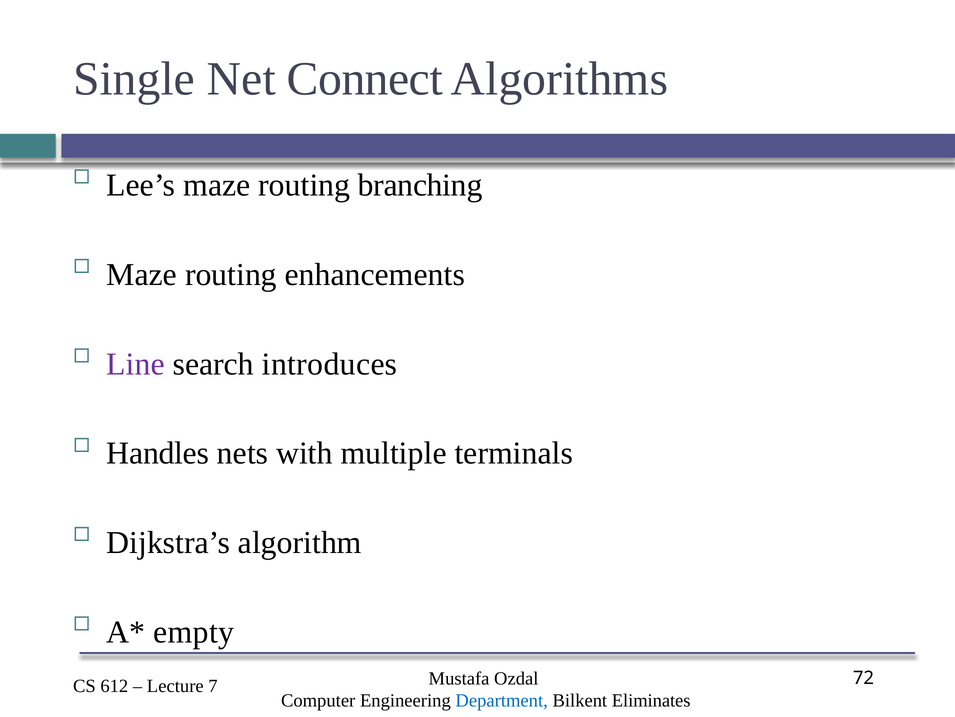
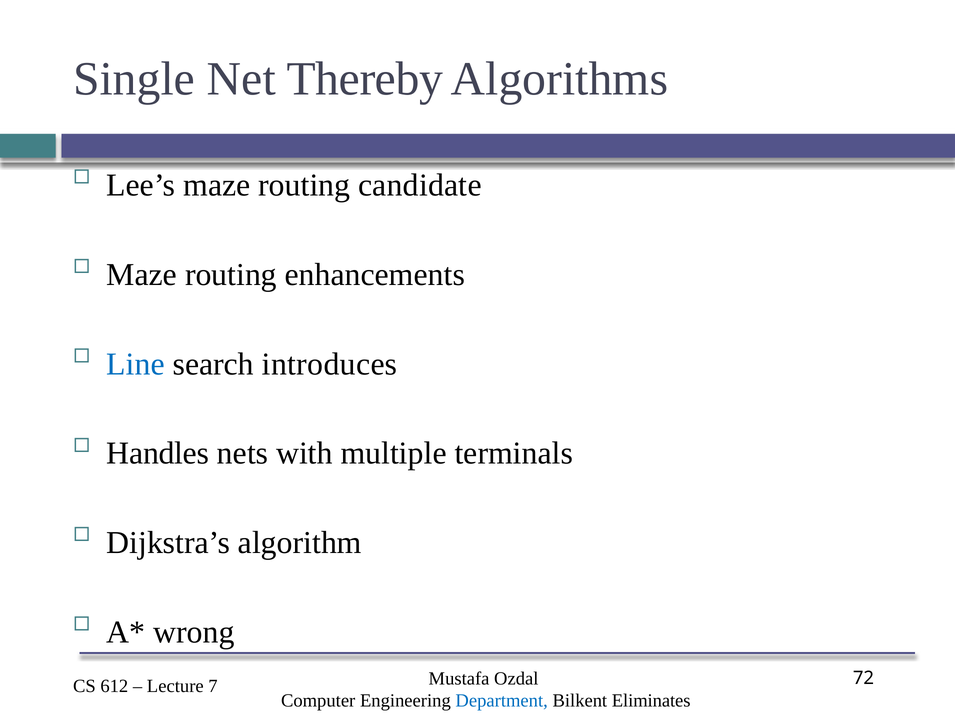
Connect: Connect -> Thereby
branching: branching -> candidate
Line colour: purple -> blue
empty: empty -> wrong
